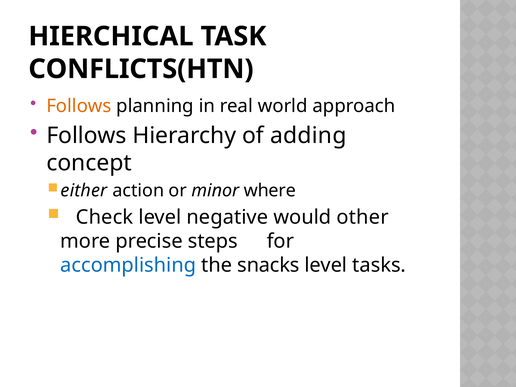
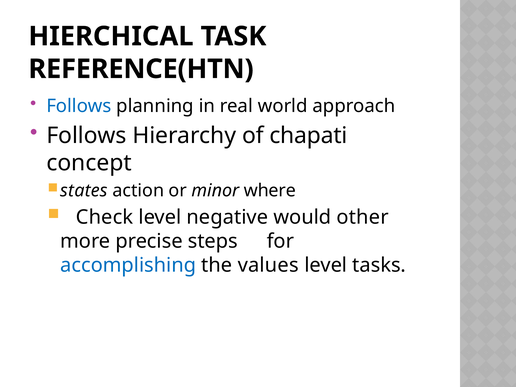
CONFLICTS(HTN: CONFLICTS(HTN -> REFERENCE(HTN
Follows at (79, 106) colour: orange -> blue
adding: adding -> chapati
either: either -> states
snacks: snacks -> values
